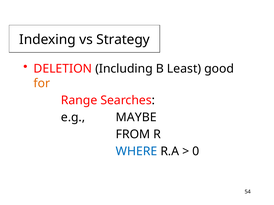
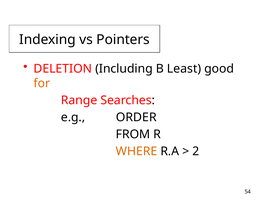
Strategy: Strategy -> Pointers
MAYBE: MAYBE -> ORDER
WHERE colour: blue -> orange
0: 0 -> 2
